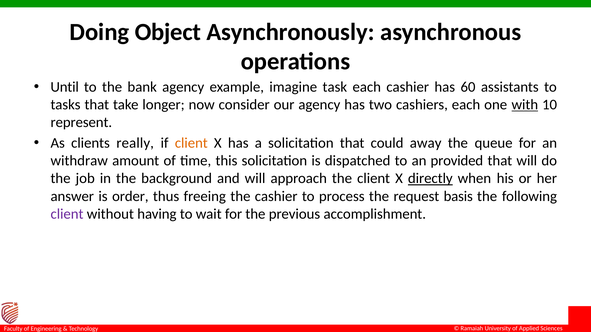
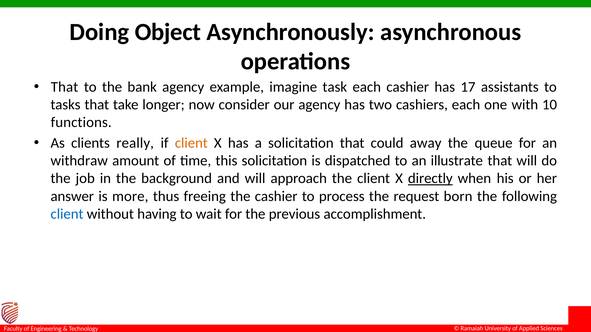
Until at (65, 87): Until -> That
60: 60 -> 17
with underline: present -> none
represent: represent -> functions
provided: provided -> illustrate
order: order -> more
basis: basis -> born
client at (67, 214) colour: purple -> blue
